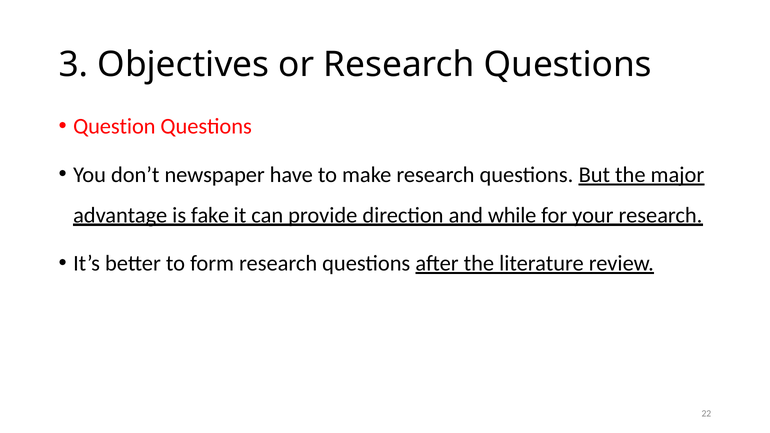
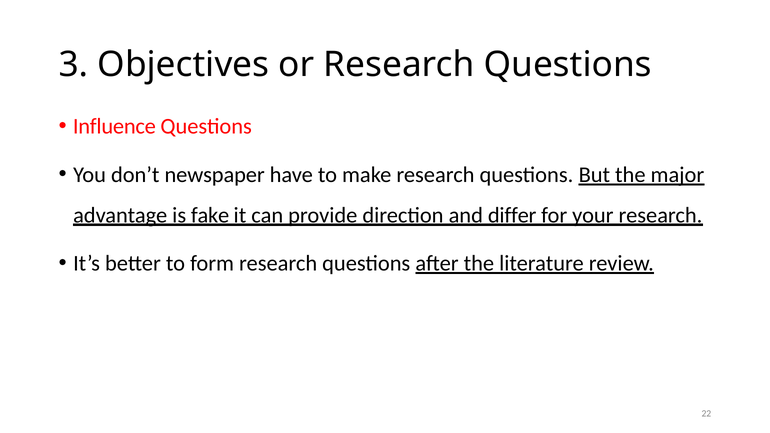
Question: Question -> Influence
while: while -> differ
